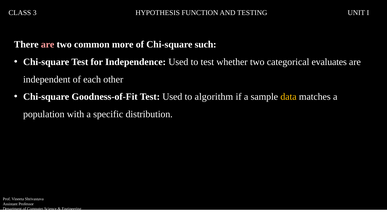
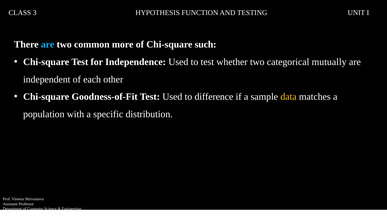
are at (48, 44) colour: pink -> light blue
evaluates: evaluates -> mutually
algorithm: algorithm -> difference
